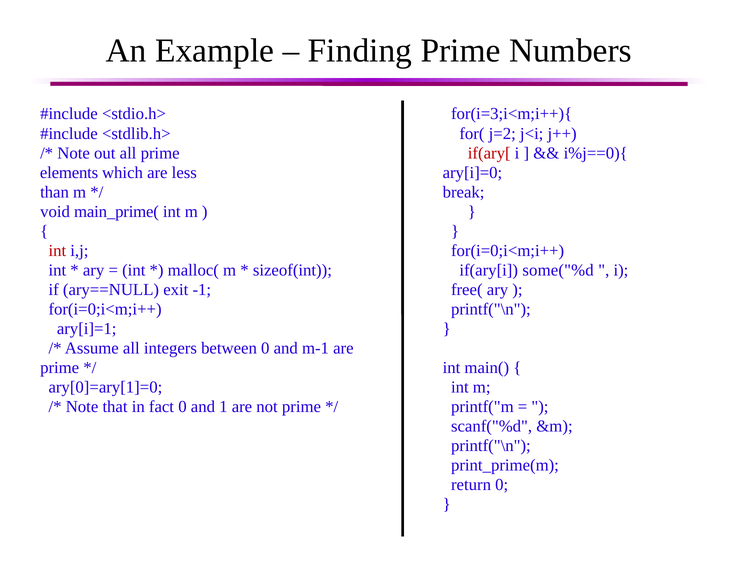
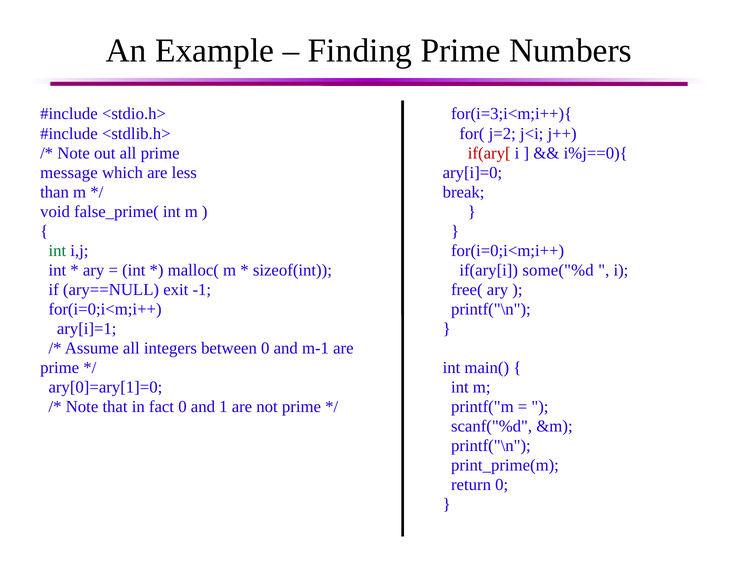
elements: elements -> message
main_prime(: main_prime( -> false_prime(
int at (57, 251) colour: red -> green
